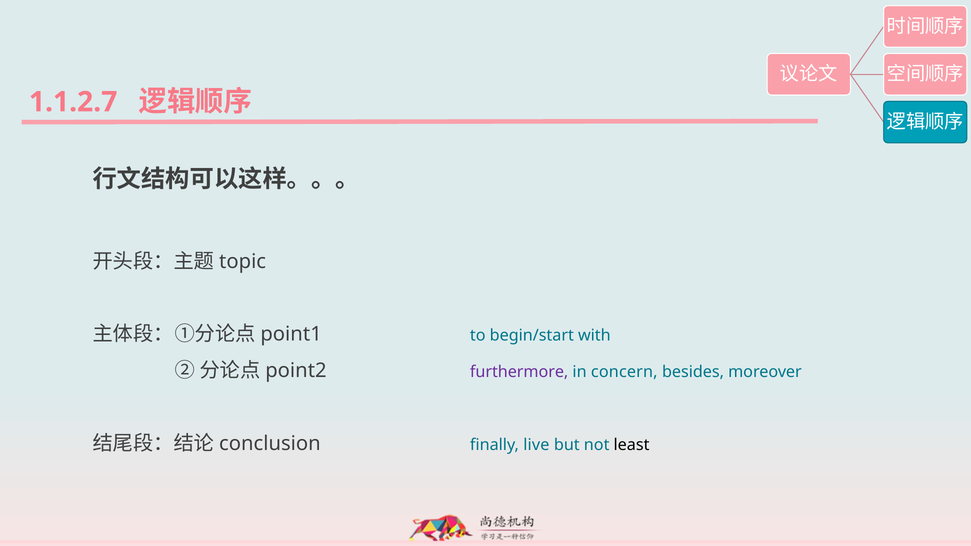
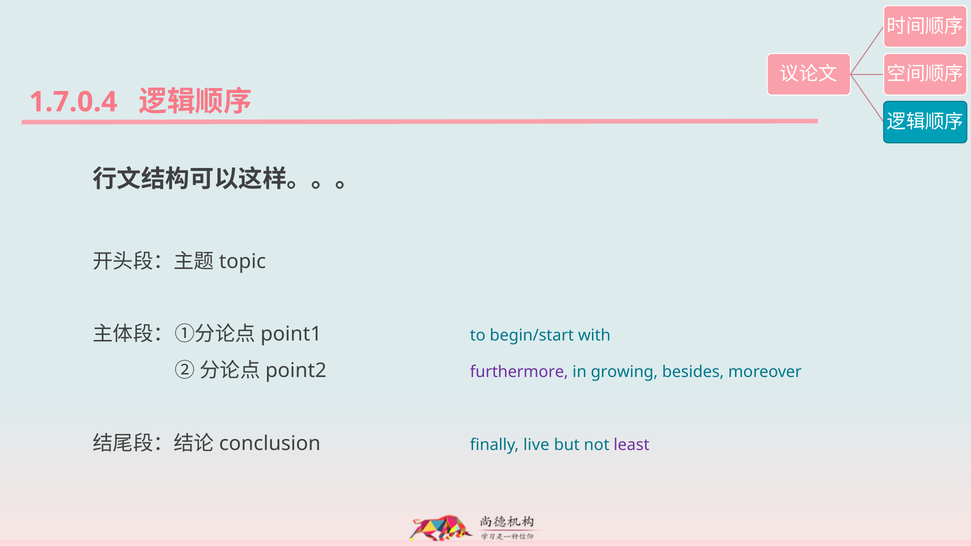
1.1.2.7: 1.1.2.7 -> 1.7.0.4
concern: concern -> growing
least colour: black -> purple
